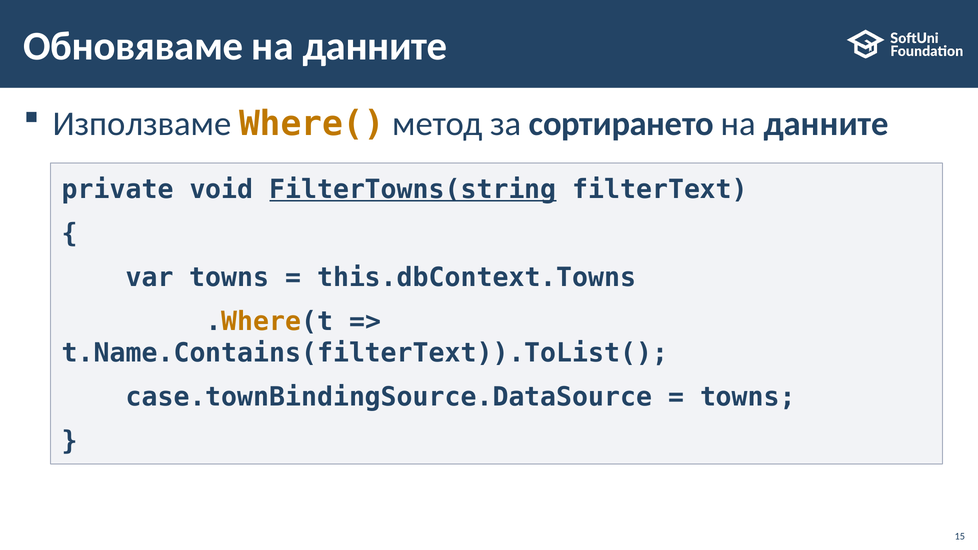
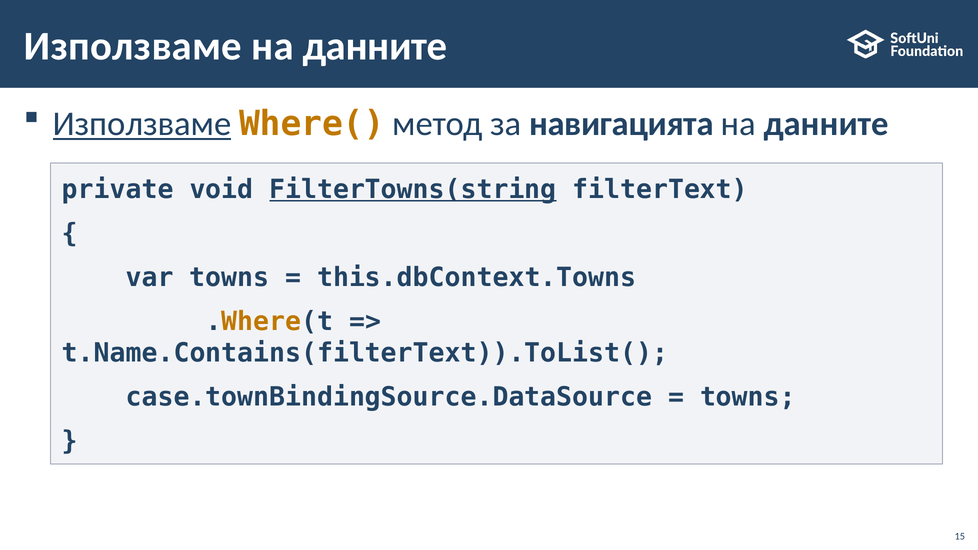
Обновяваме at (133, 46): Обновяваме -> Използваме
Използваме at (142, 124) underline: none -> present
сортирането: сортирането -> навигацията
